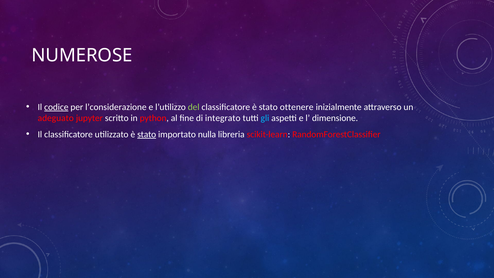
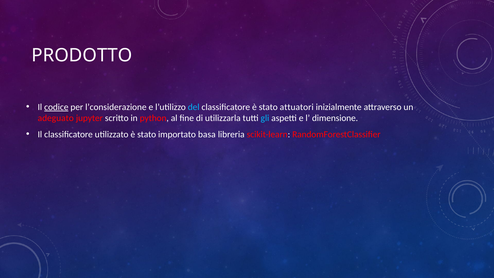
NUMEROSE: NUMEROSE -> PRODOTTO
del colour: light green -> light blue
ottenere: ottenere -> attuatori
integrato: integrato -> utilizzarla
stato at (147, 134) underline: present -> none
nulla: nulla -> basa
